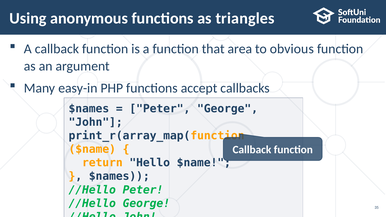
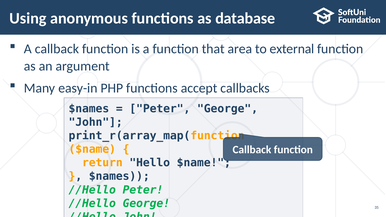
triangles: triangles -> database
obvious: obvious -> external
